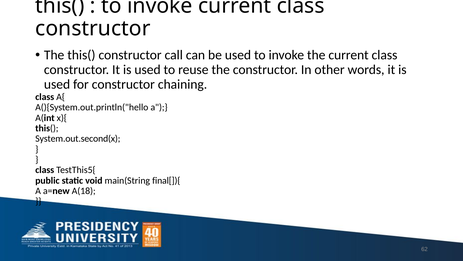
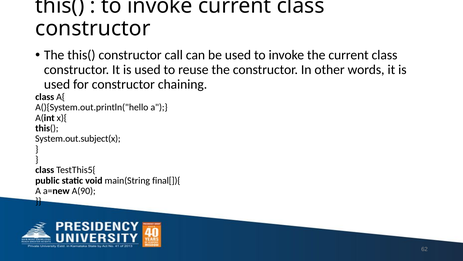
System.out.second(x: System.out.second(x -> System.out.subject(x
A(18: A(18 -> A(90
